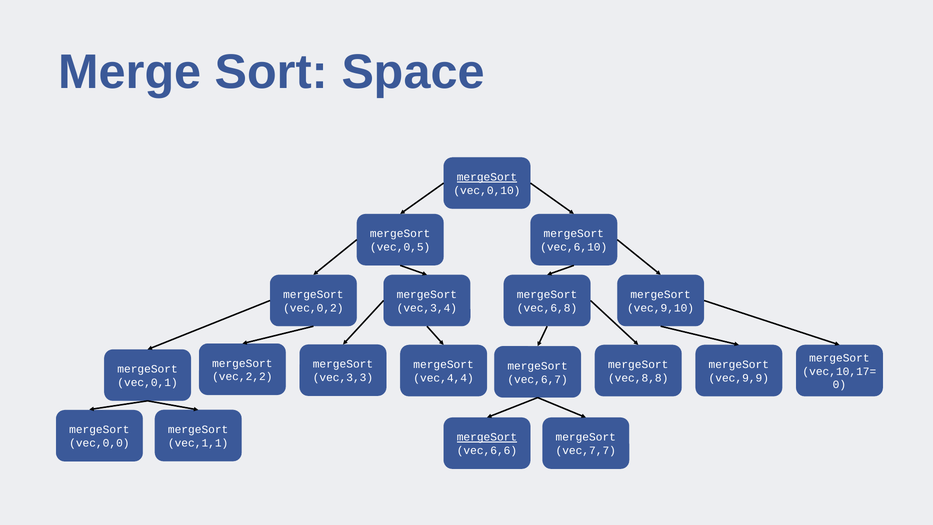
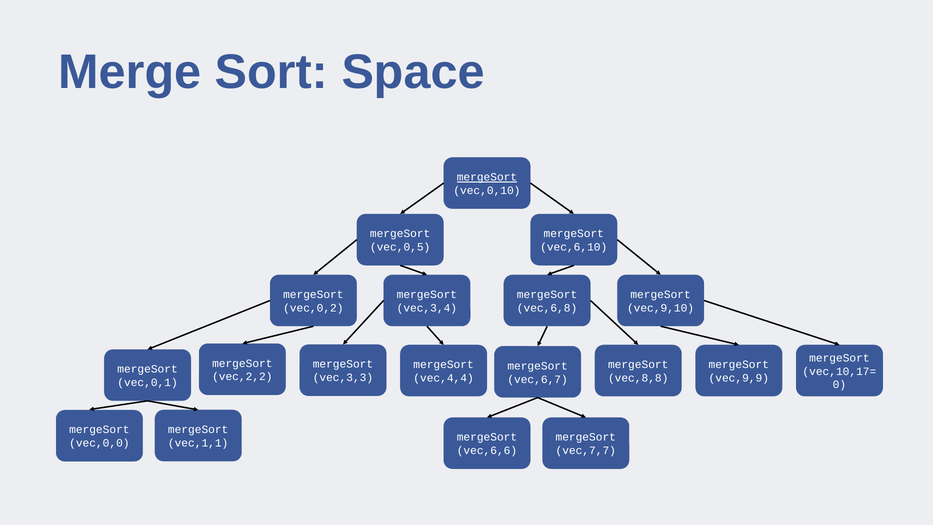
mergeSort at (487, 437) underline: present -> none
